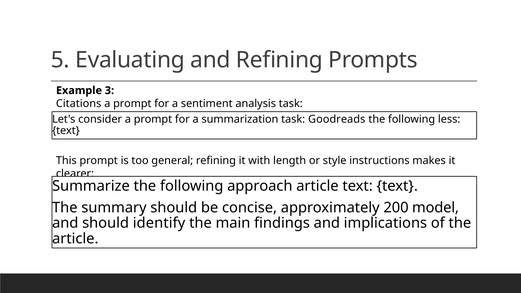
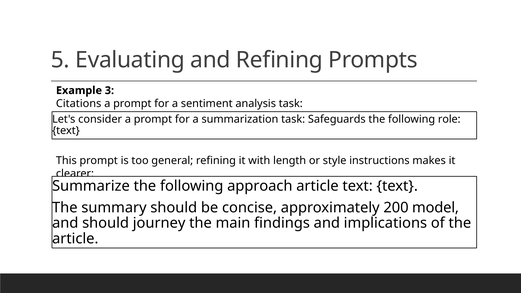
Goodreads: Goodreads -> Safeguards
less: less -> role
identify: identify -> journey
